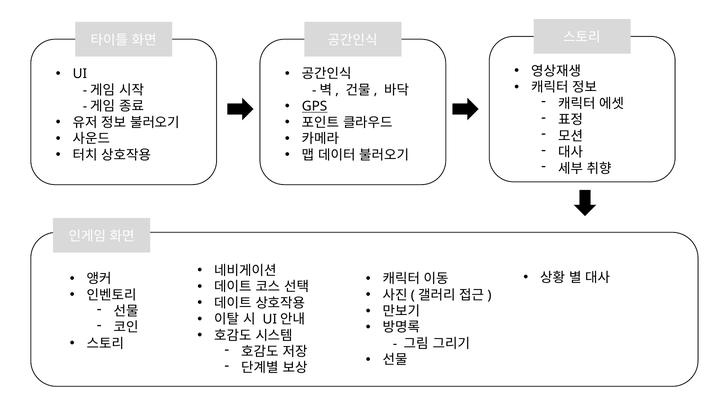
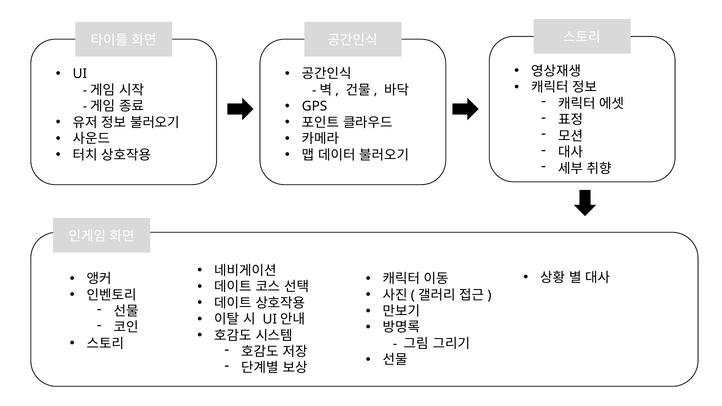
GPS underline: present -> none
